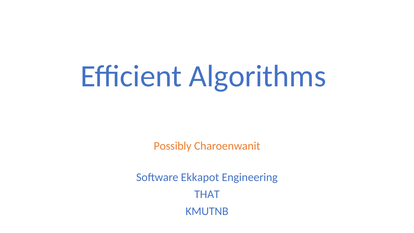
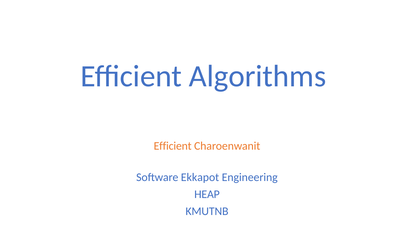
Possibly at (173, 146): Possibly -> Efficient
THAT: THAT -> HEAP
